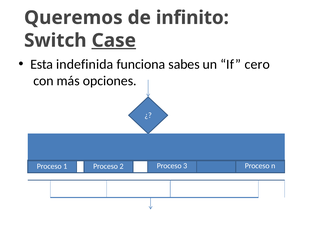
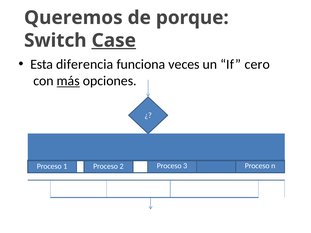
infinito: infinito -> porque
indefinida: indefinida -> diferencia
sabes: sabes -> veces
más underline: none -> present
